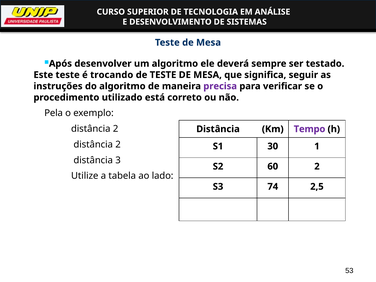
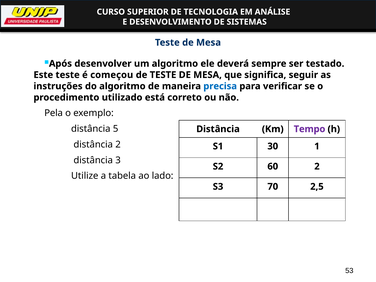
trocando: trocando -> começou
precisa colour: purple -> blue
2 at (116, 129): 2 -> 5
74: 74 -> 70
